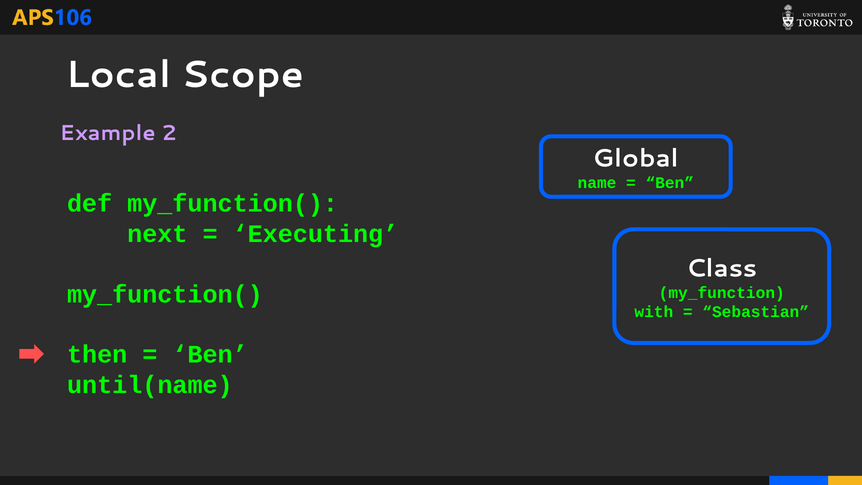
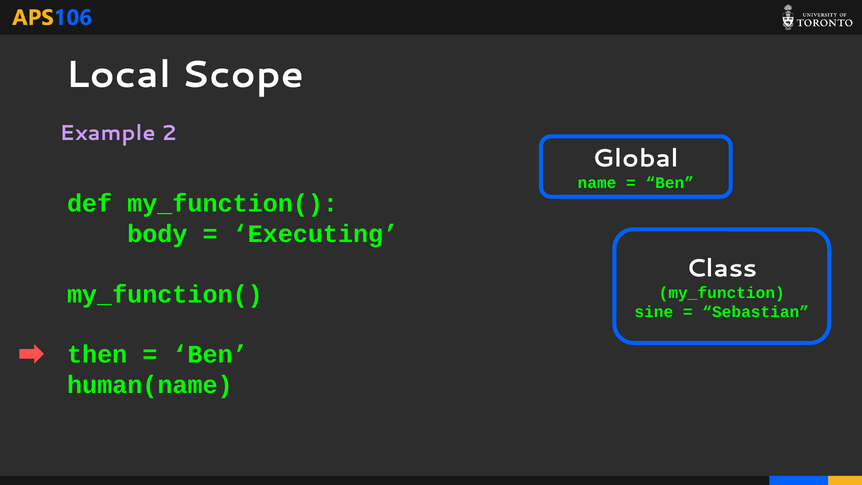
next: next -> body
with: with -> sine
until(name: until(name -> human(name
